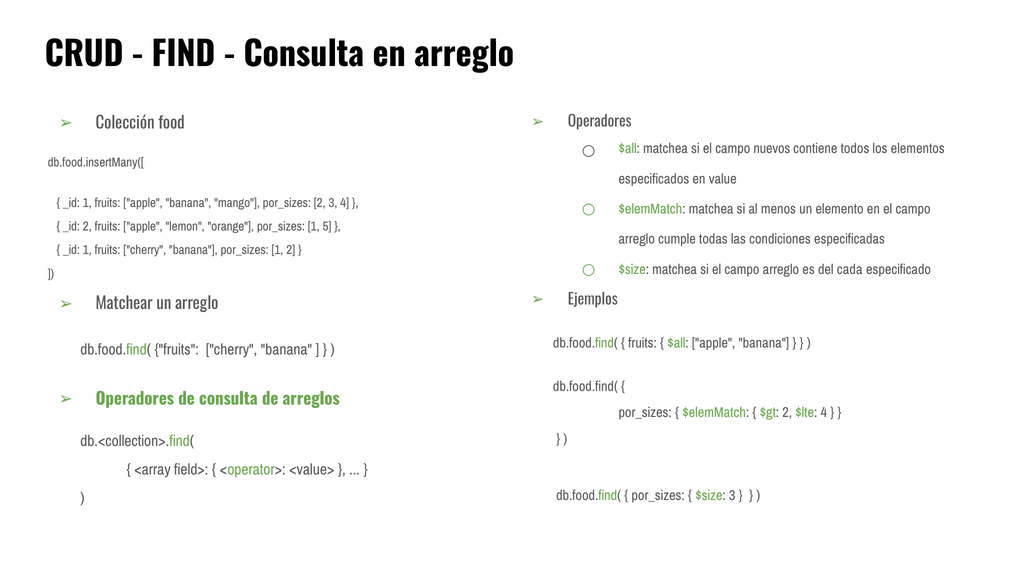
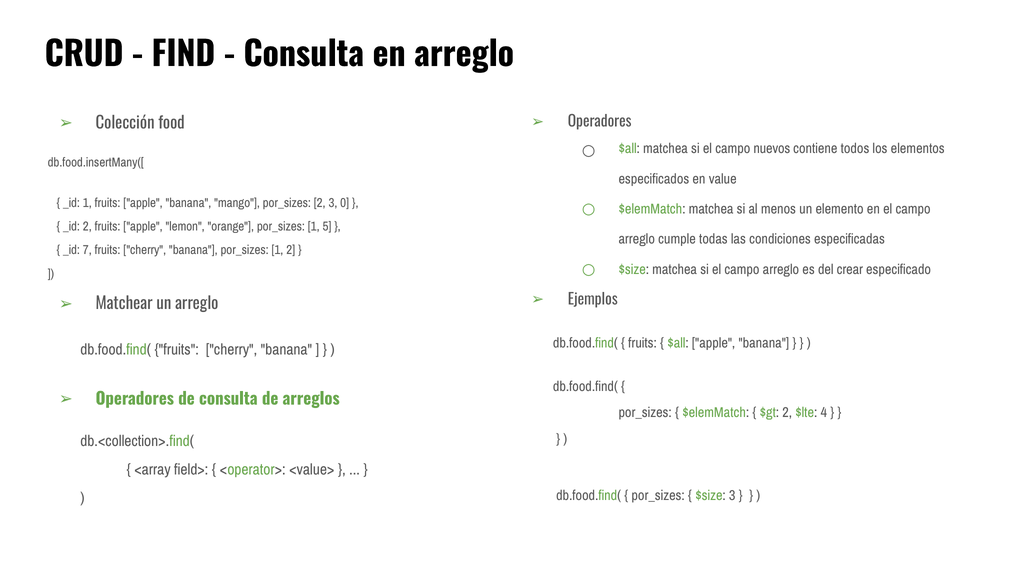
3 4: 4 -> 0
1 at (87, 250): 1 -> 7
cada: cada -> crear
